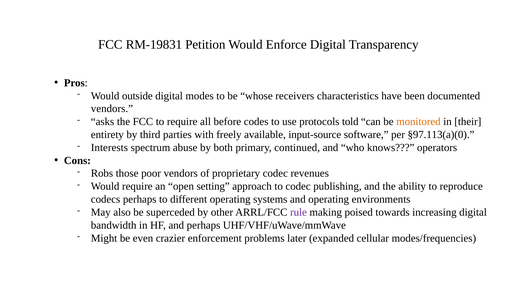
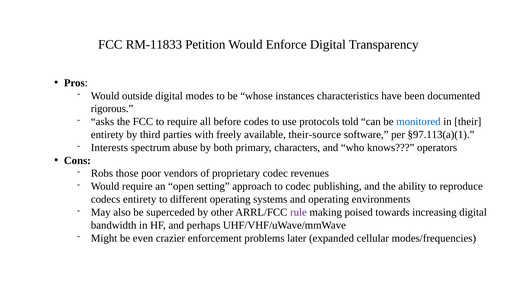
RM-19831: RM-19831 -> RM-11833
receivers: receivers -> instances
vendors at (112, 109): vendors -> rigorous
monitored colour: orange -> blue
input-source: input-source -> their-source
§97.113(a)(0: §97.113(a)(0 -> §97.113(a)(1
continued: continued -> characters
codecs perhaps: perhaps -> entirety
